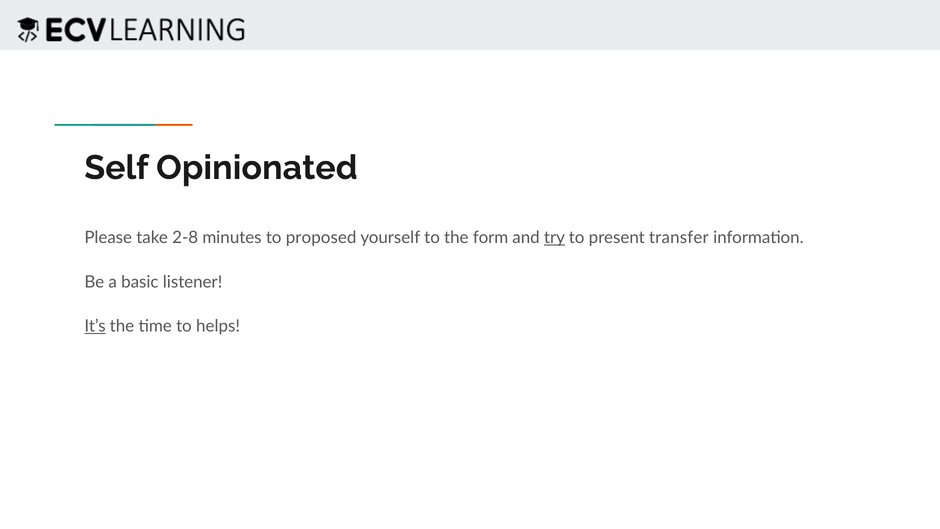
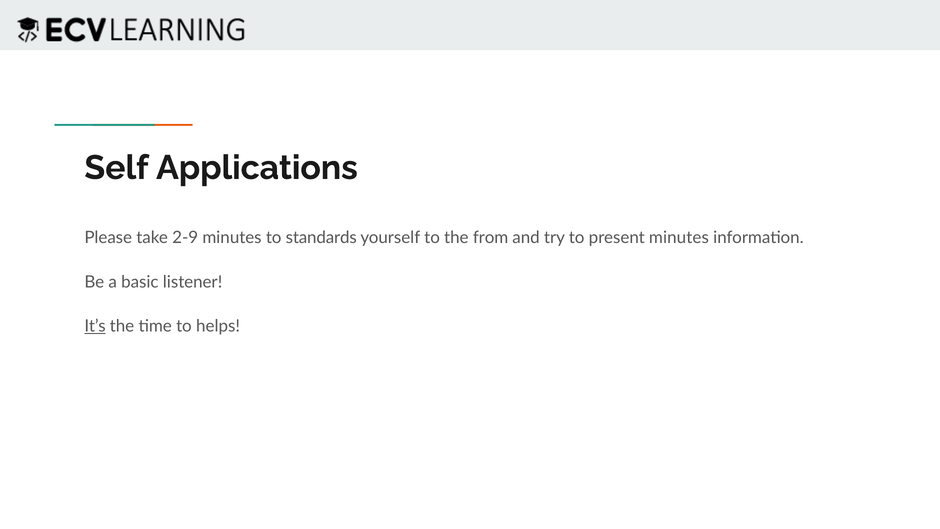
Opinionated: Opinionated -> Applications
2-8: 2-8 -> 2-9
proposed: proposed -> standards
form: form -> from
try underline: present -> none
present transfer: transfer -> minutes
